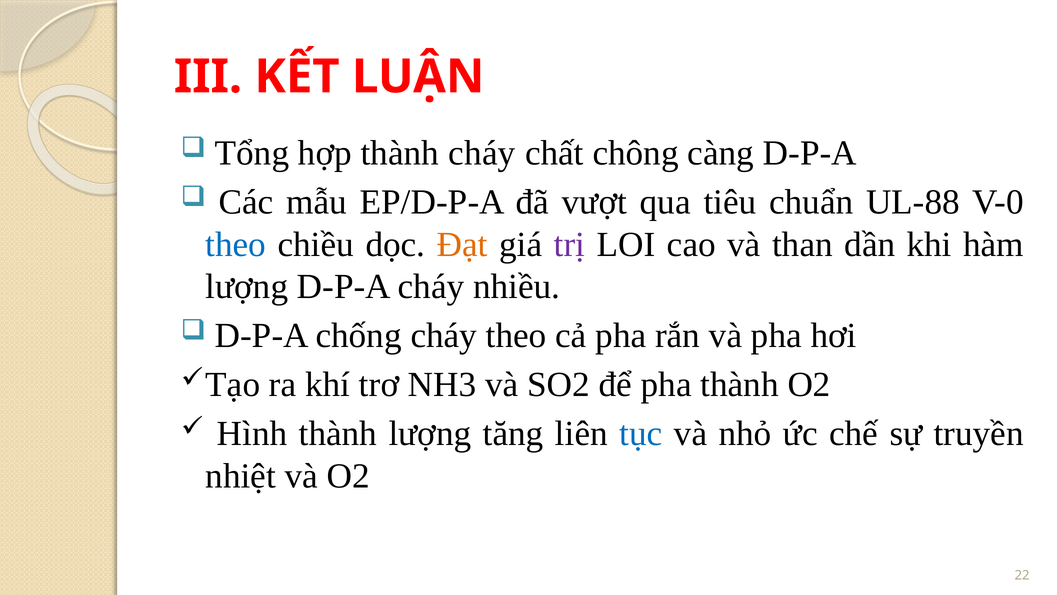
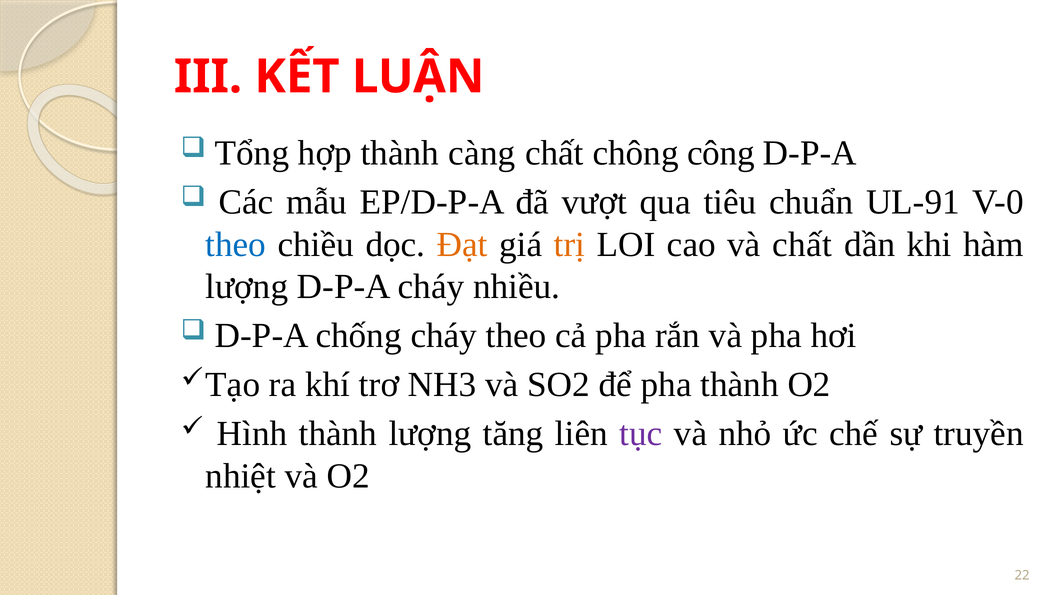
thành cháy: cháy -> càng
càng: càng -> công
UL-88: UL-88 -> UL-91
trị colour: purple -> orange
và than: than -> chất
tục colour: blue -> purple
